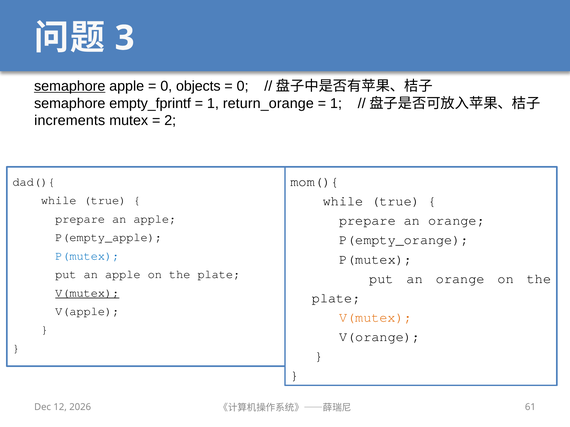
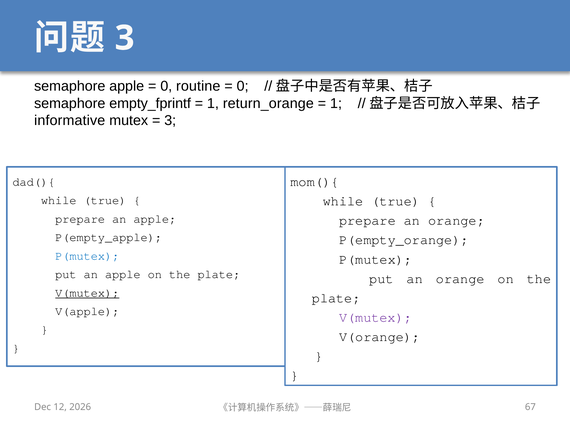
semaphore at (70, 86) underline: present -> none
objects: objects -> routine
increments: increments -> informative
2 at (170, 121): 2 -> 3
V(mutex at (376, 318) colour: orange -> purple
61: 61 -> 67
